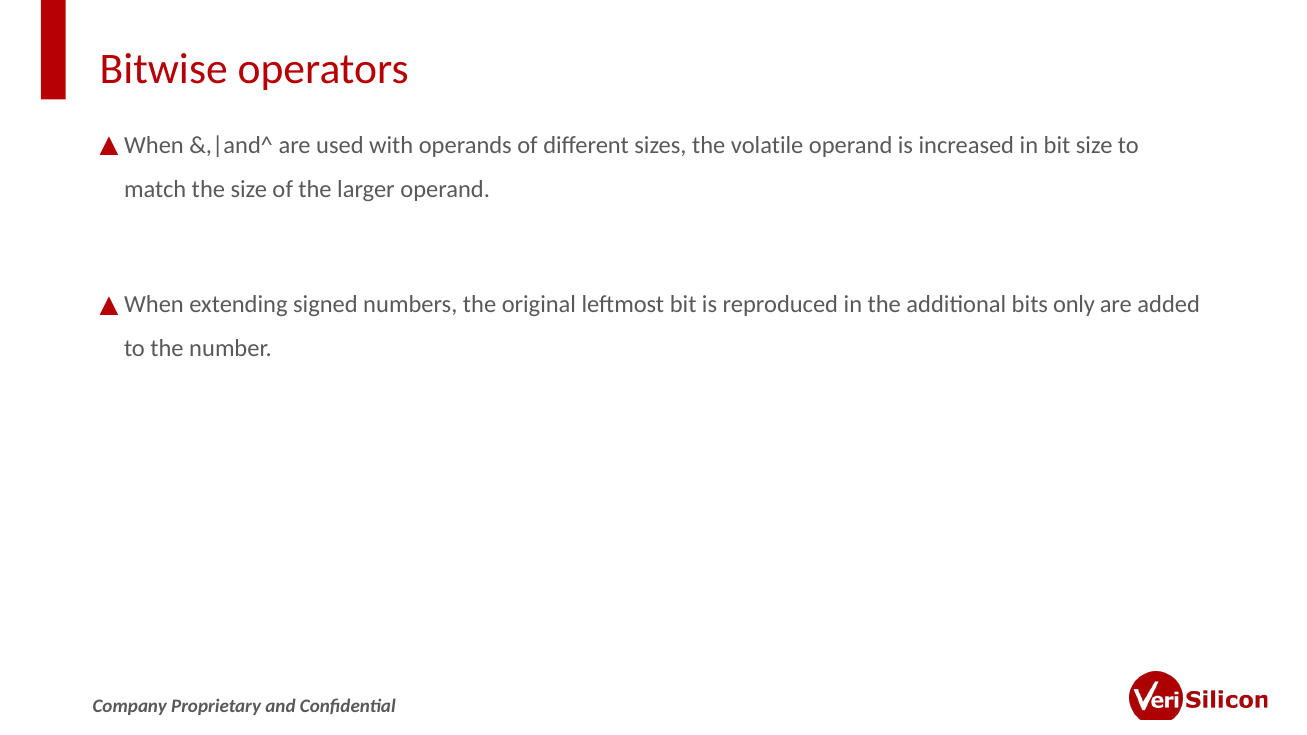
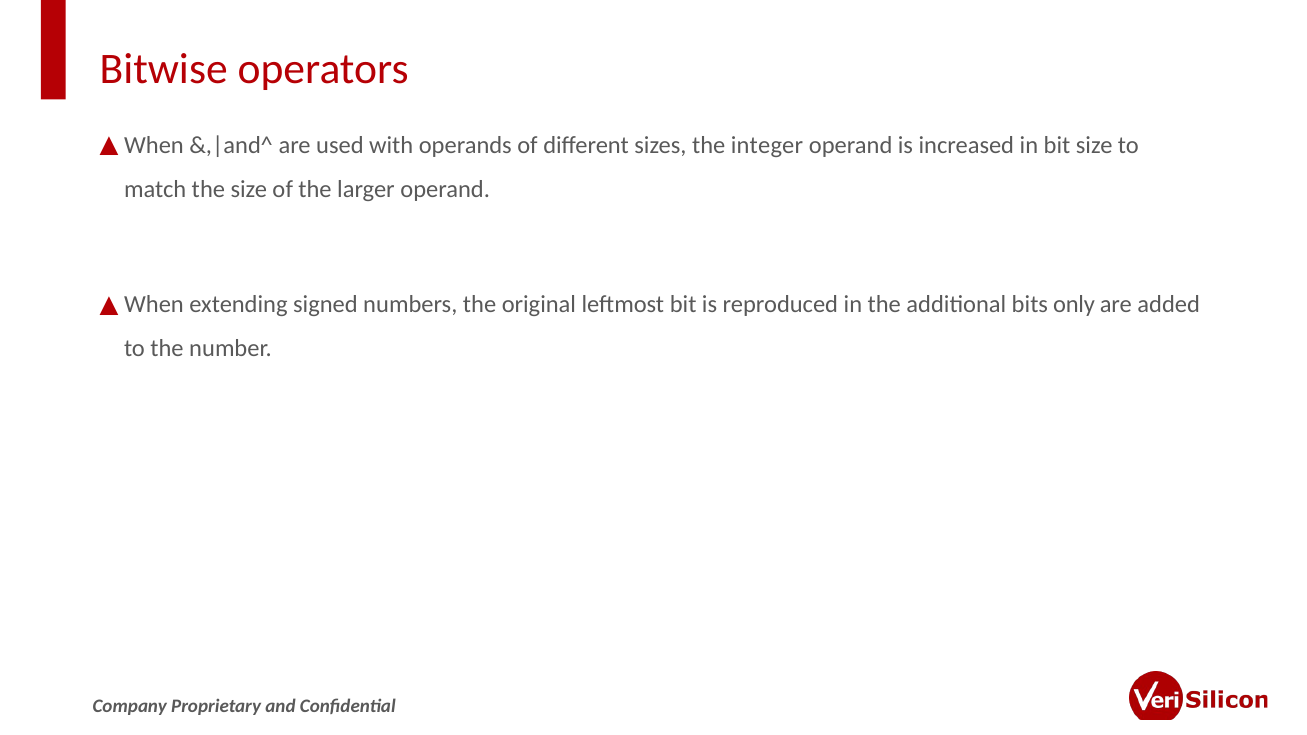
volatile: volatile -> integer
